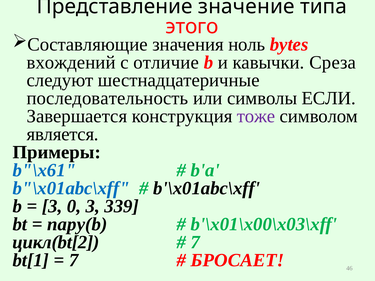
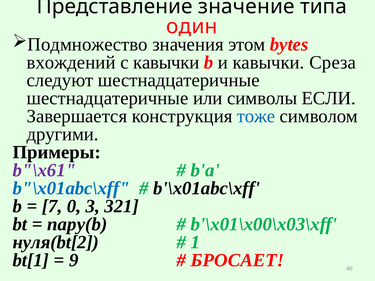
этого: этого -> один
Составляющие: Составляющие -> Подмножество
ноль: ноль -> этом
с отличие: отличие -> кавычки
последовательность at (107, 98): последовательность -> шестнадцатеричные
тоже colour: purple -> blue
является: является -> другими
b"\x61 colour: blue -> purple
3 at (52, 206): 3 -> 7
339: 339 -> 321
цикл(bt[2: цикл(bt[2 -> нуля(bt[2
7 at (195, 242): 7 -> 1
7 at (74, 260): 7 -> 9
